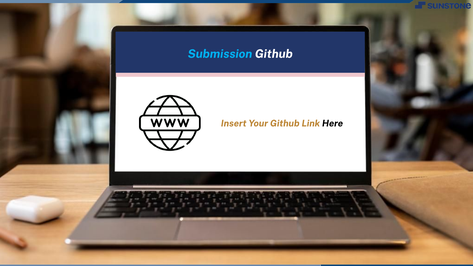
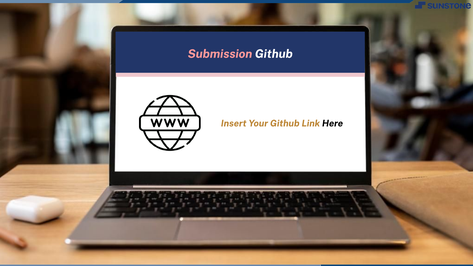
Submission colour: light blue -> pink
